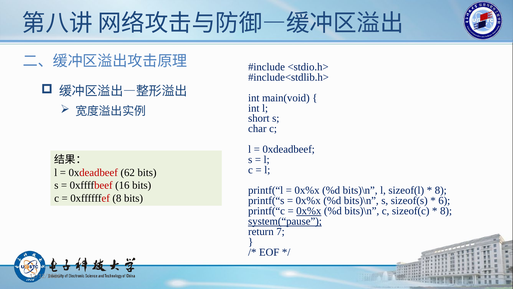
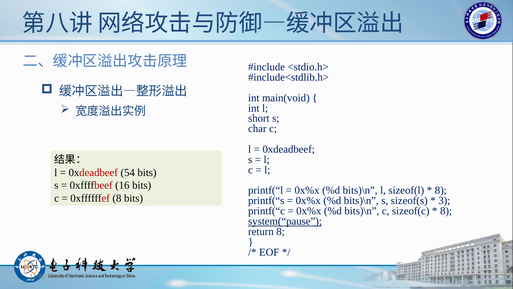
62: 62 -> 54
6: 6 -> 3
0x%x at (309, 211) underline: present -> none
return 7: 7 -> 8
